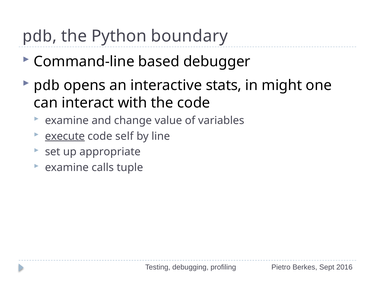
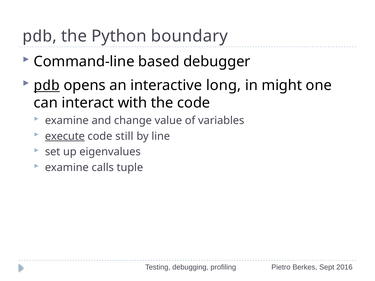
pdb at (47, 85) underline: none -> present
stats: stats -> long
self: self -> still
appropriate: appropriate -> eigenvalues
